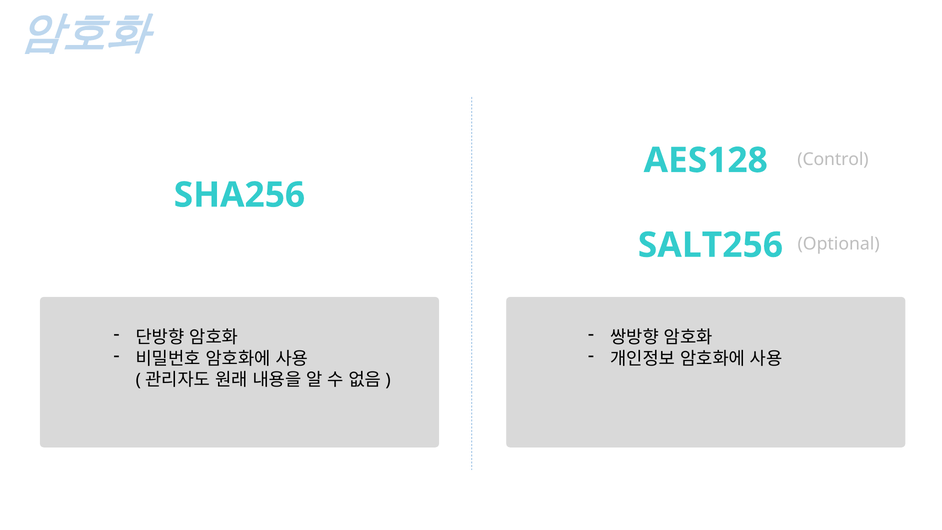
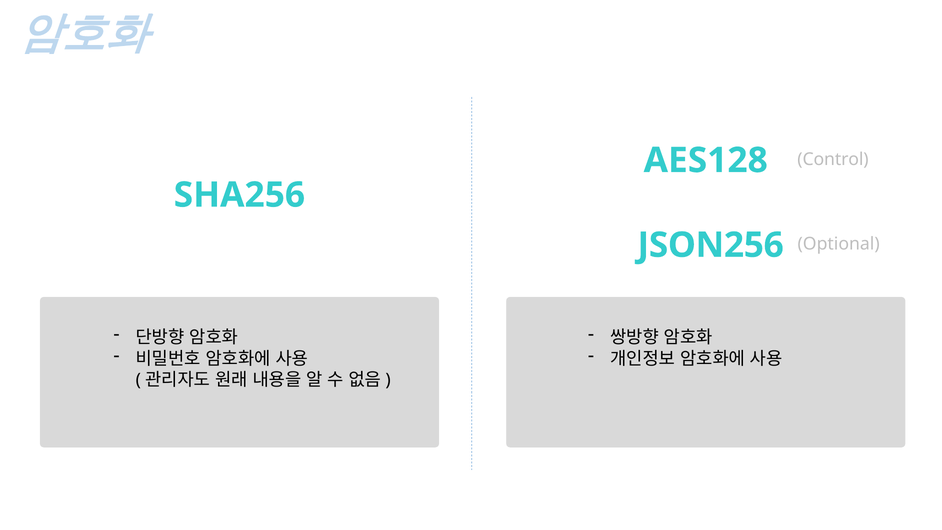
SALT256: SALT256 -> JSON256
